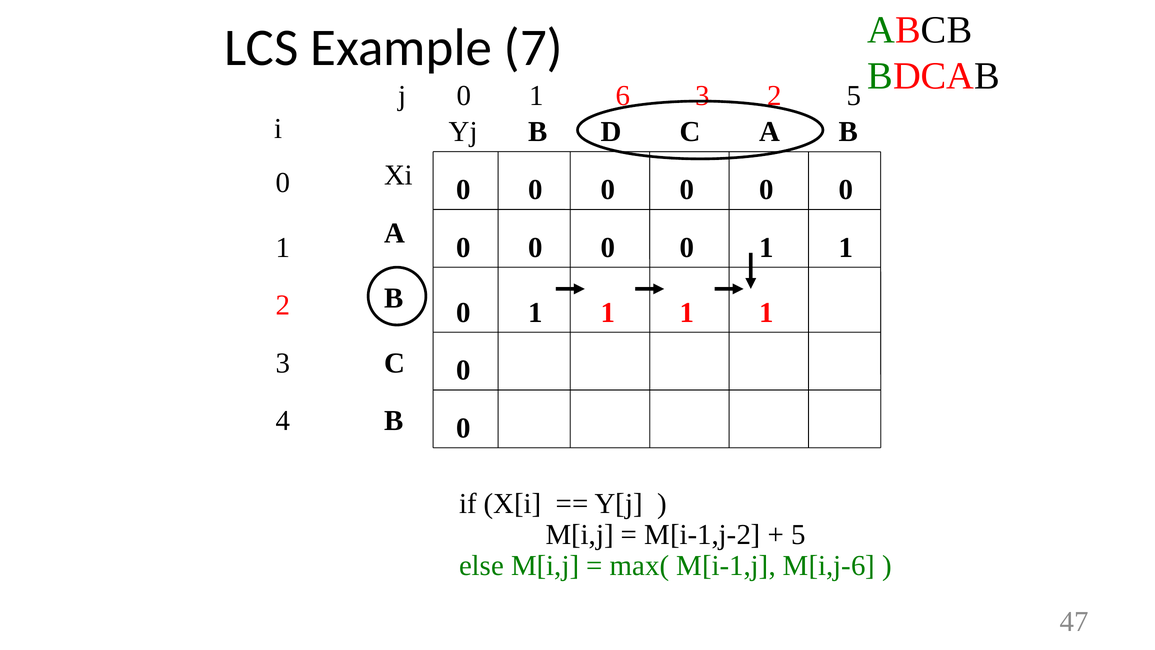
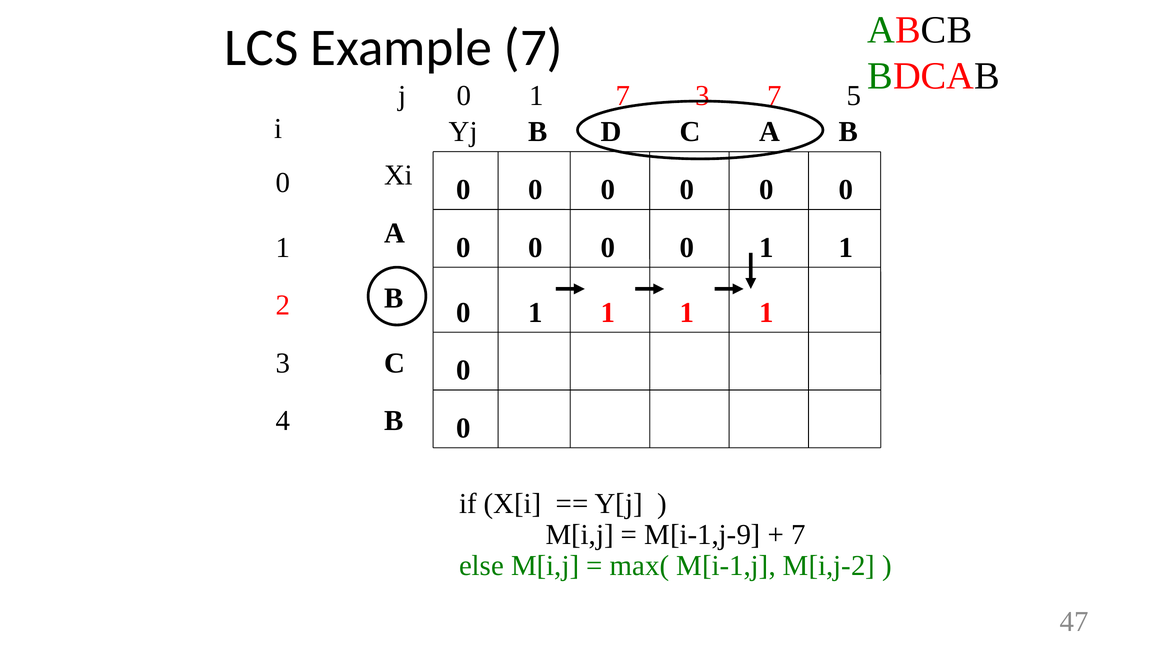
1 6: 6 -> 7
3 2: 2 -> 7
M[i-1,j-2: M[i-1,j-2 -> M[i-1,j-9
5 at (799, 534): 5 -> 7
M[i,j-6: M[i,j-6 -> M[i,j-2
